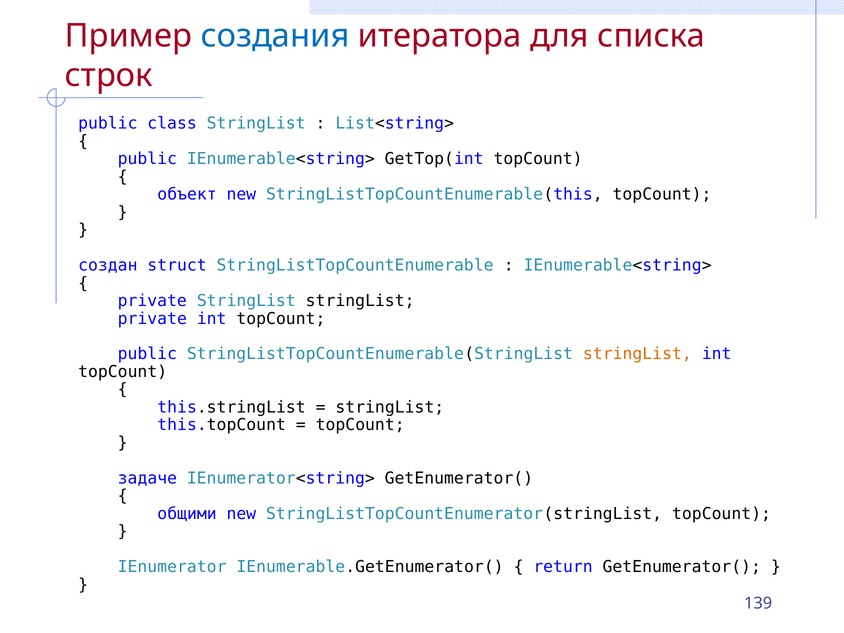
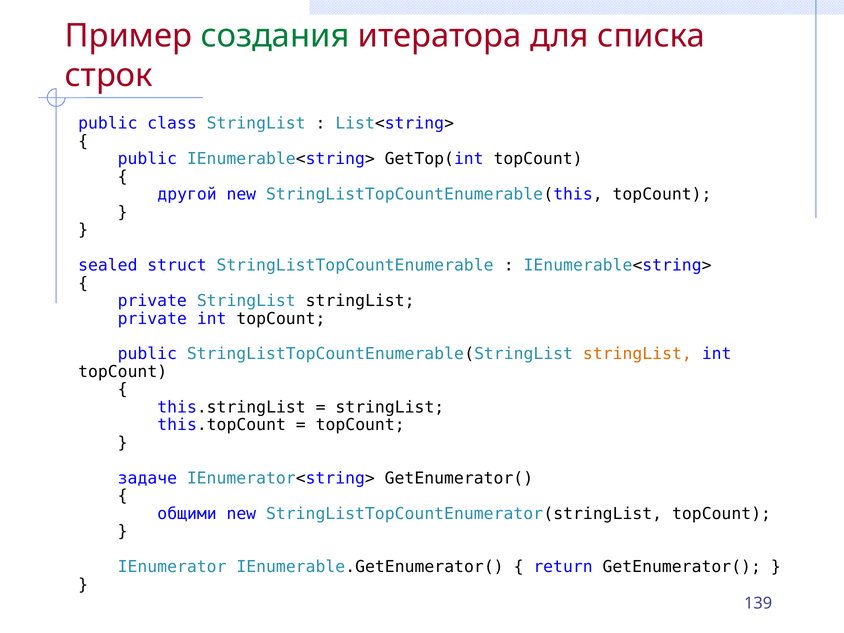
создания colour: blue -> green
объект: объект -> другой
создан: создан -> sealed
